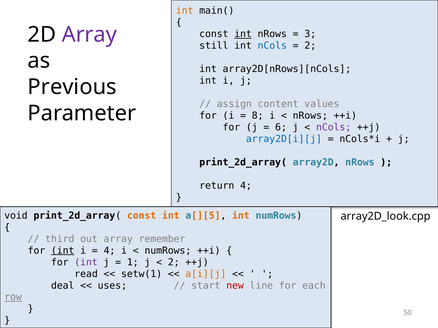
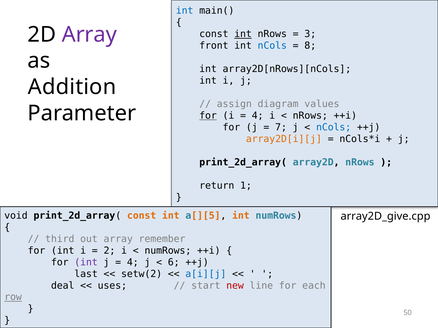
int at (185, 11) colour: orange -> blue
still: still -> front
2 at (310, 46): 2 -> 8
Previous: Previous -> Addition
content: content -> diagram
for at (208, 116) underline: none -> present
8 at (258, 116): 8 -> 4
6: 6 -> 7
nCols at (334, 127) colour: purple -> blue
array2D[i][j colour: blue -> orange
return 4: 4 -> 1
array2D_look.cpp: array2D_look.cpp -> array2D_give.cpp
int at (63, 251) underline: present -> none
4 at (109, 251): 4 -> 2
1 at (133, 263): 1 -> 4
2 at (174, 263): 2 -> 6
read: read -> last
setw(1: setw(1 -> setw(2
a[i][j colour: orange -> blue
